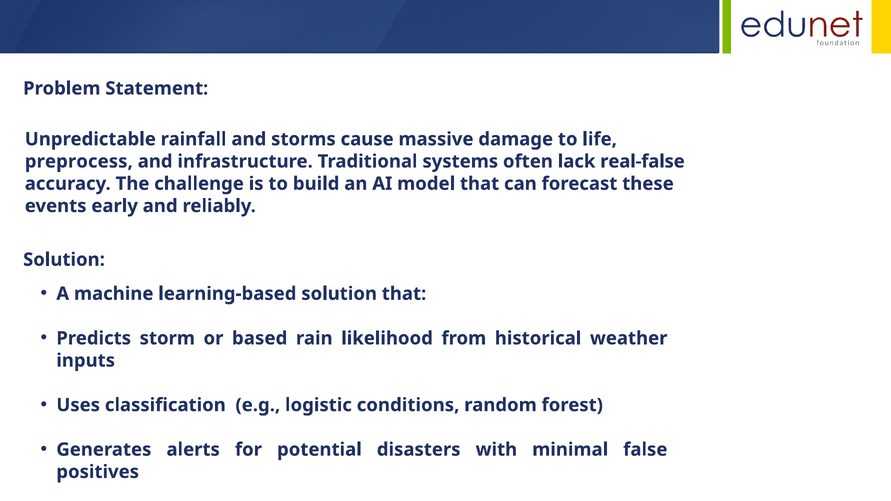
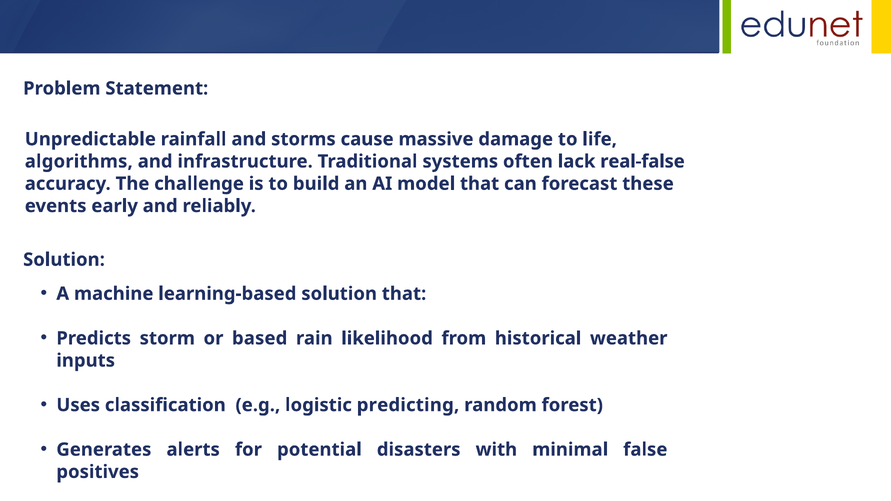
preprocess: preprocess -> algorithms
conditions: conditions -> predicting
